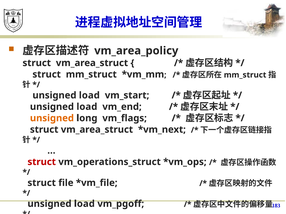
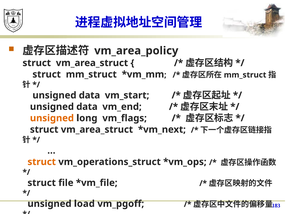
load at (89, 96): load -> data
load at (87, 107): load -> data
struct at (42, 162) colour: red -> orange
